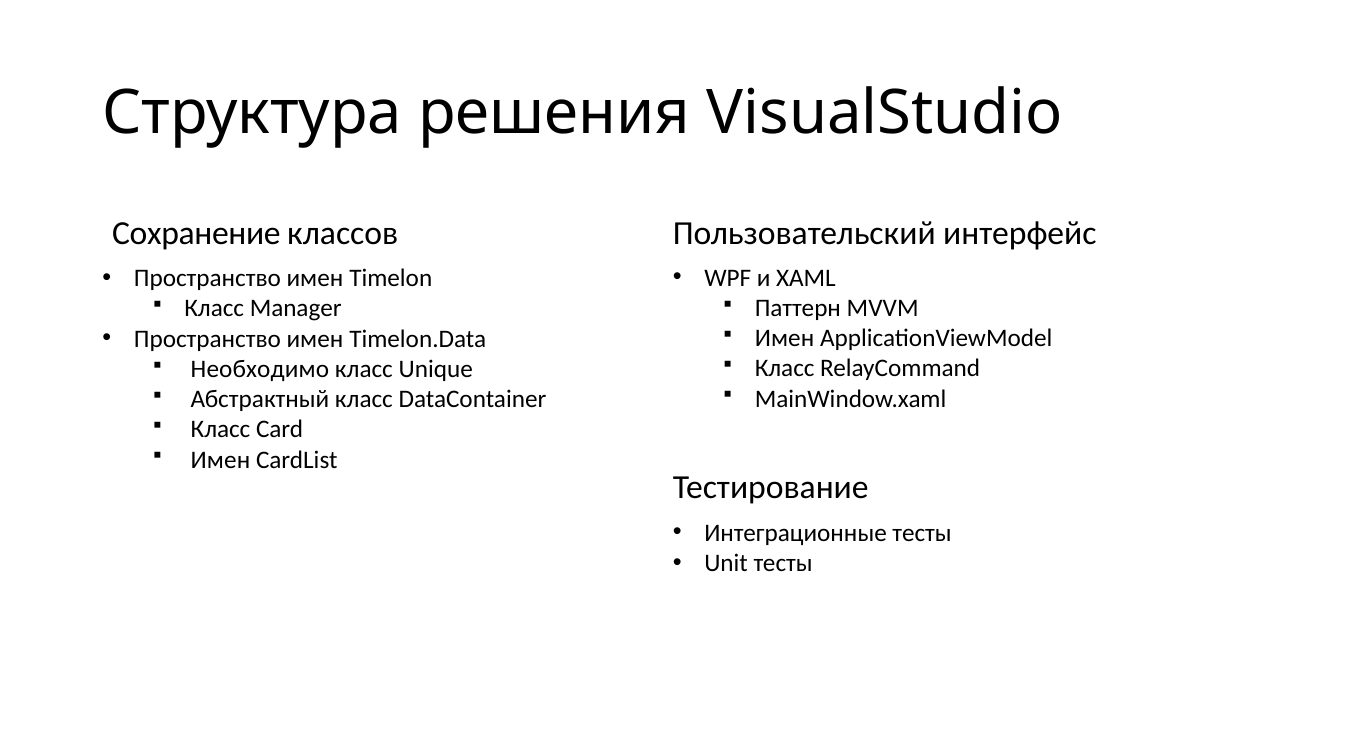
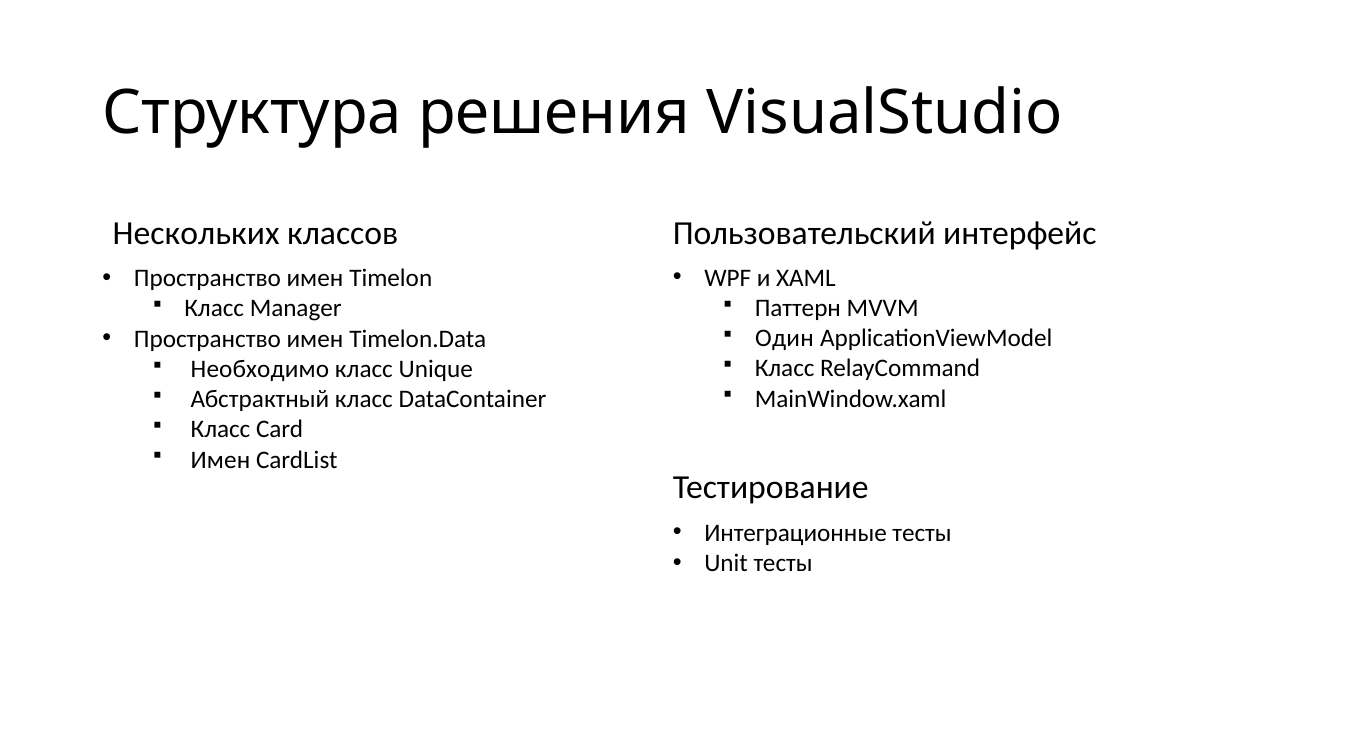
Сохранение: Сохранение -> Нескольких
Имен at (785, 339): Имен -> Один
